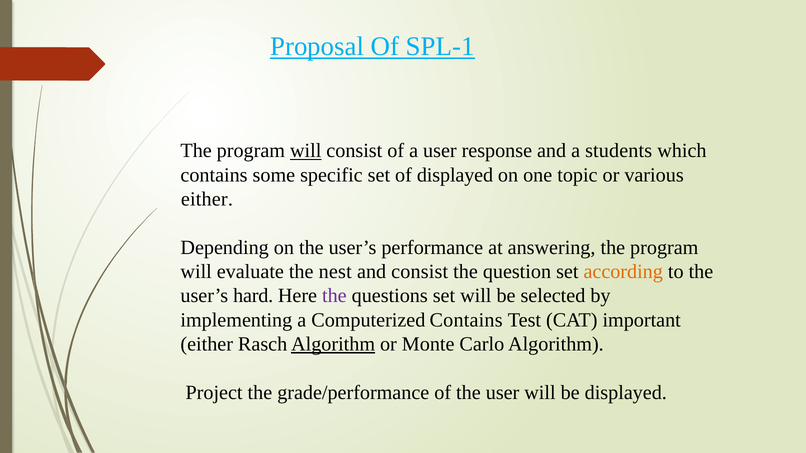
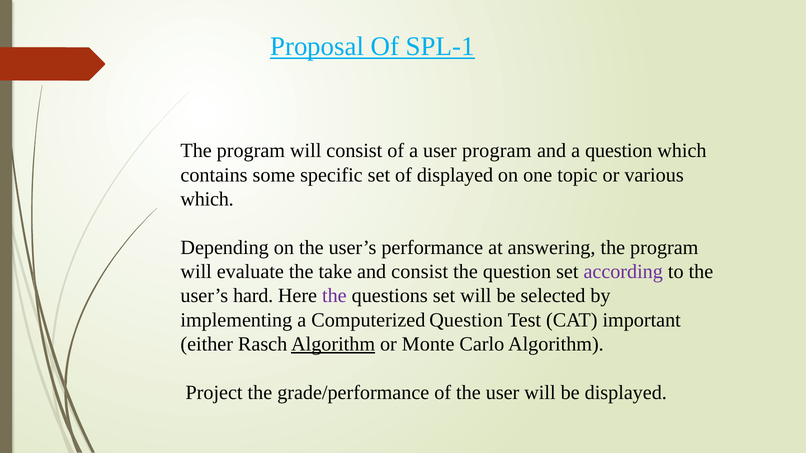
will at (306, 151) underline: present -> none
user response: response -> program
a students: students -> question
either at (207, 199): either -> which
nest: nest -> take
according colour: orange -> purple
Computerized Contains: Contains -> Question
